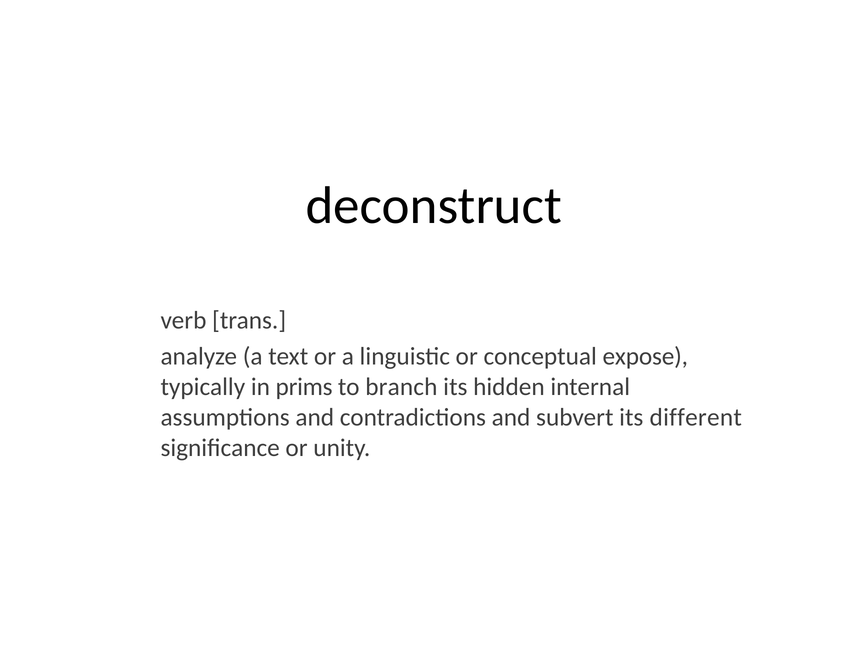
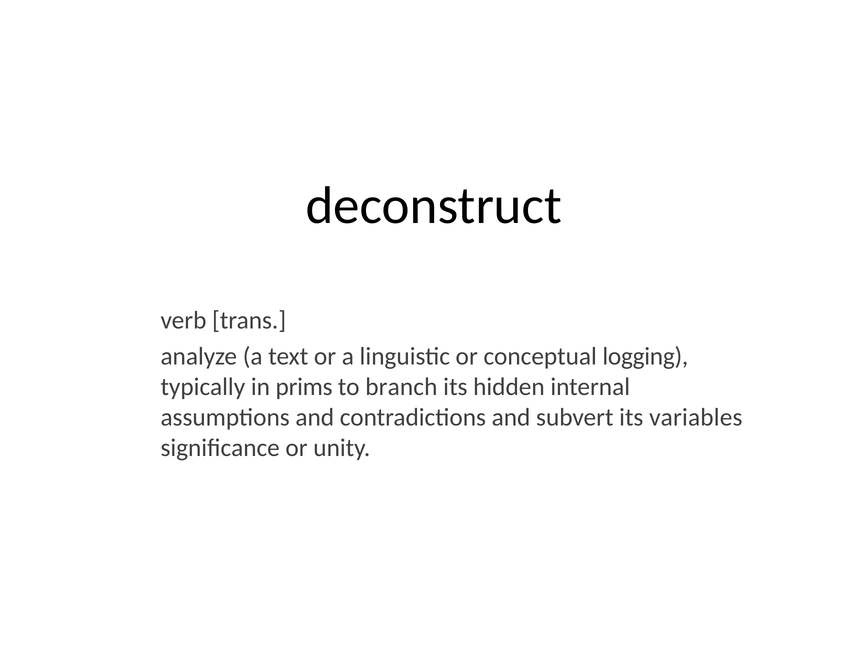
expose: expose -> logging
different: different -> variables
